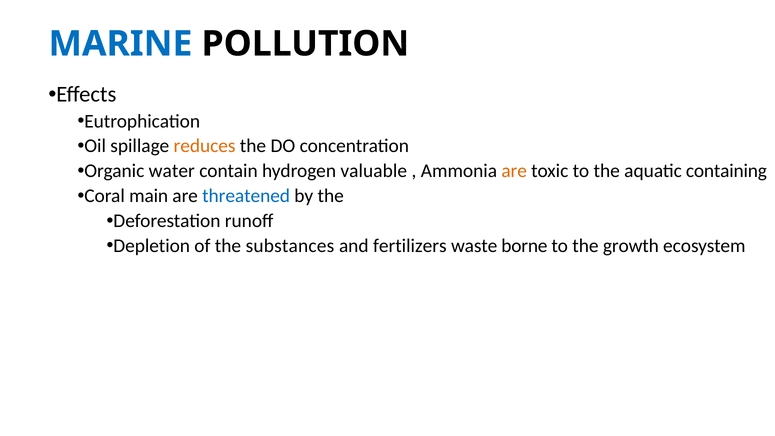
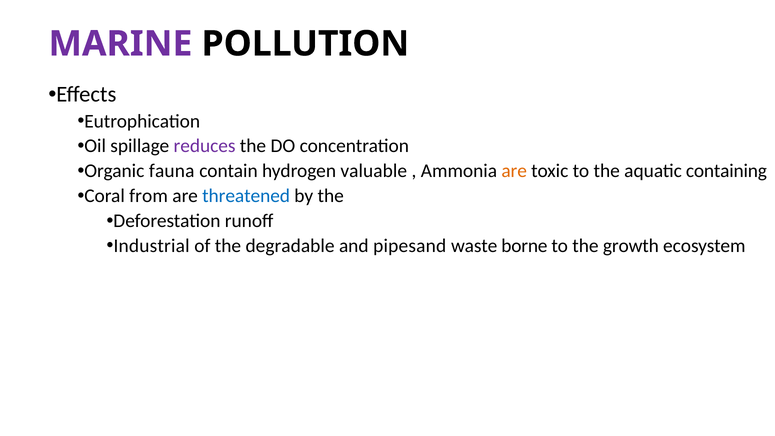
MARINE colour: blue -> purple
reduces colour: orange -> purple
water: water -> fauna
main: main -> from
Depletion: Depletion -> Industrial
substances: substances -> degradable
fertilizers: fertilizers -> pipesand
